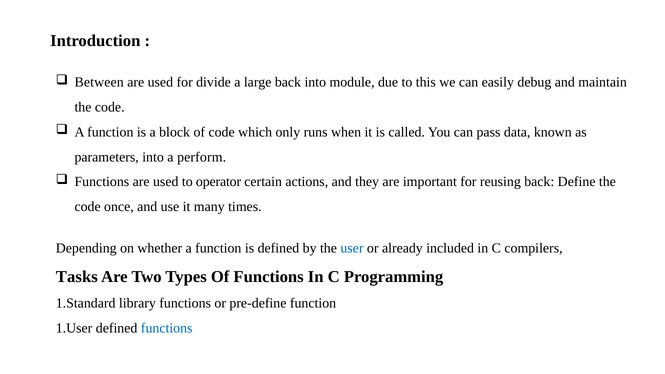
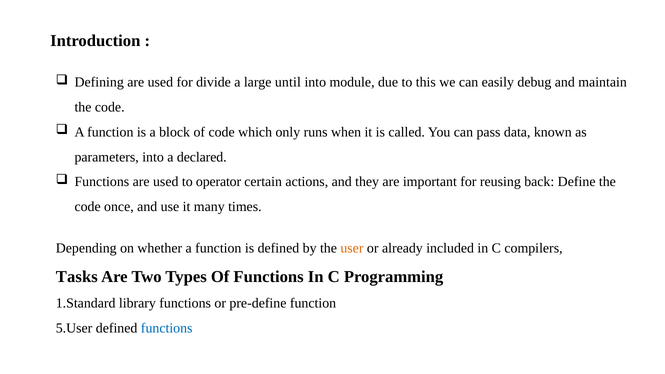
Between: Between -> Defining
large back: back -> until
perform: perform -> declared
user colour: blue -> orange
1.User: 1.User -> 5.User
